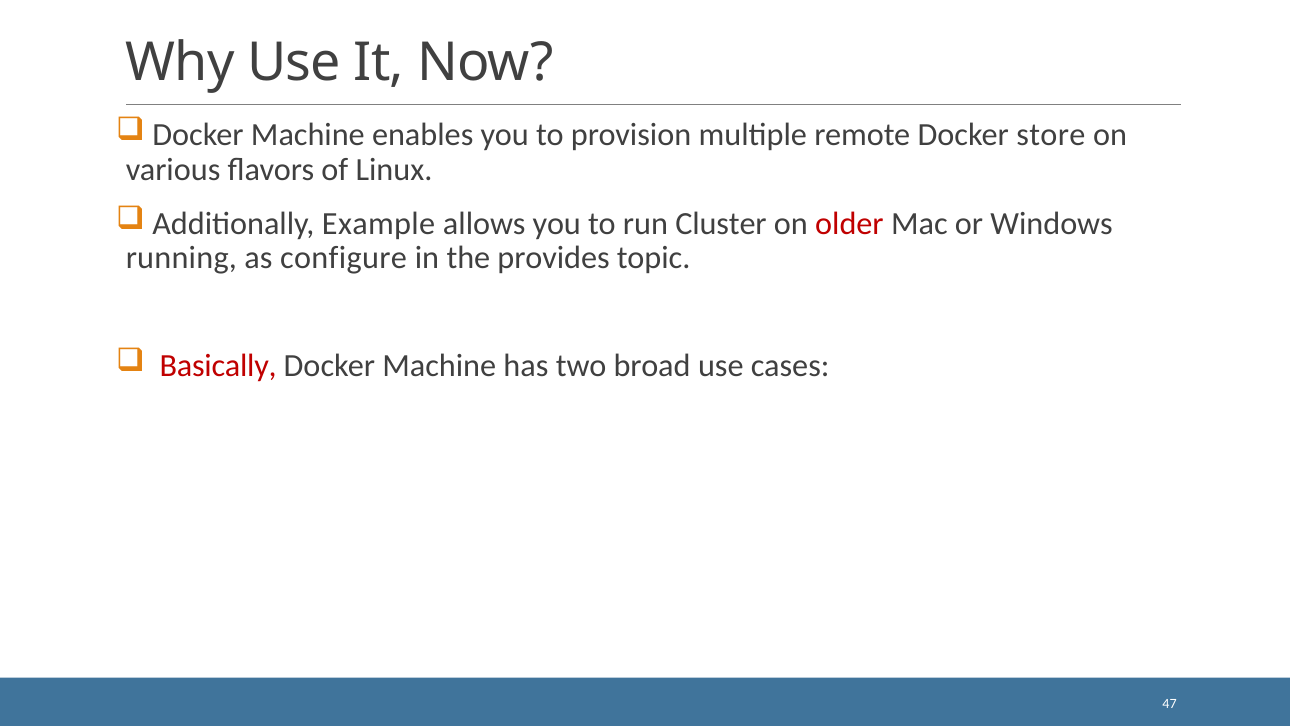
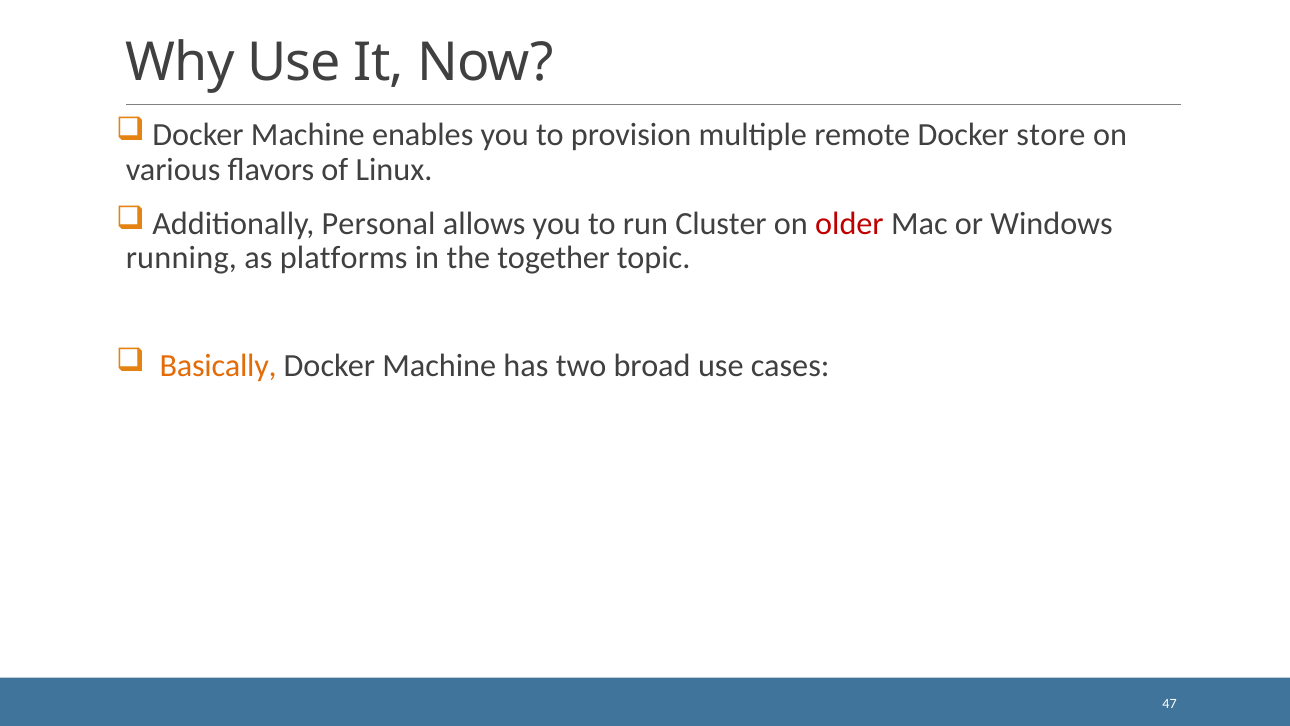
Example: Example -> Personal
configure: configure -> platforms
provides: provides -> together
Basically colour: red -> orange
